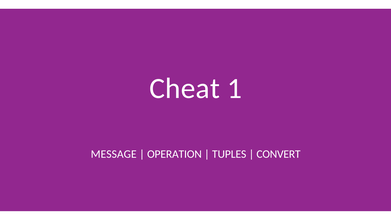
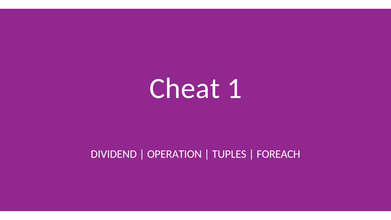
MESSAGE: MESSAGE -> DIVIDEND
CONVERT: CONVERT -> FOREACH
